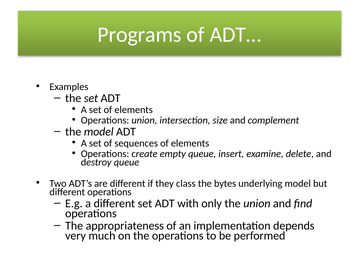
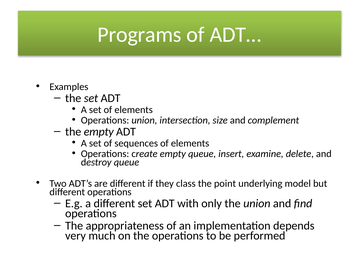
the model: model -> empty
bytes: bytes -> point
